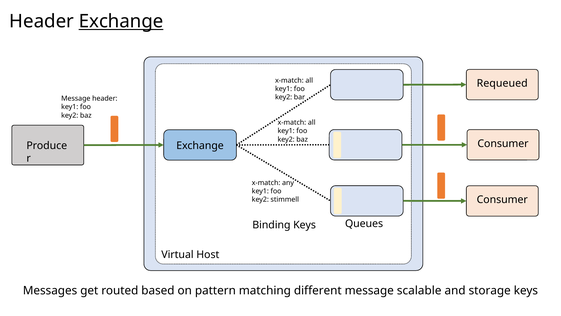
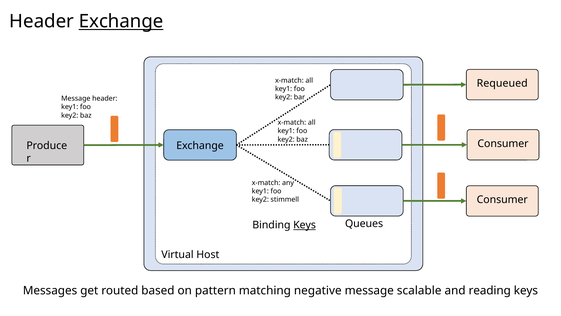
Keys at (305, 225) underline: none -> present
different: different -> negative
storage: storage -> reading
